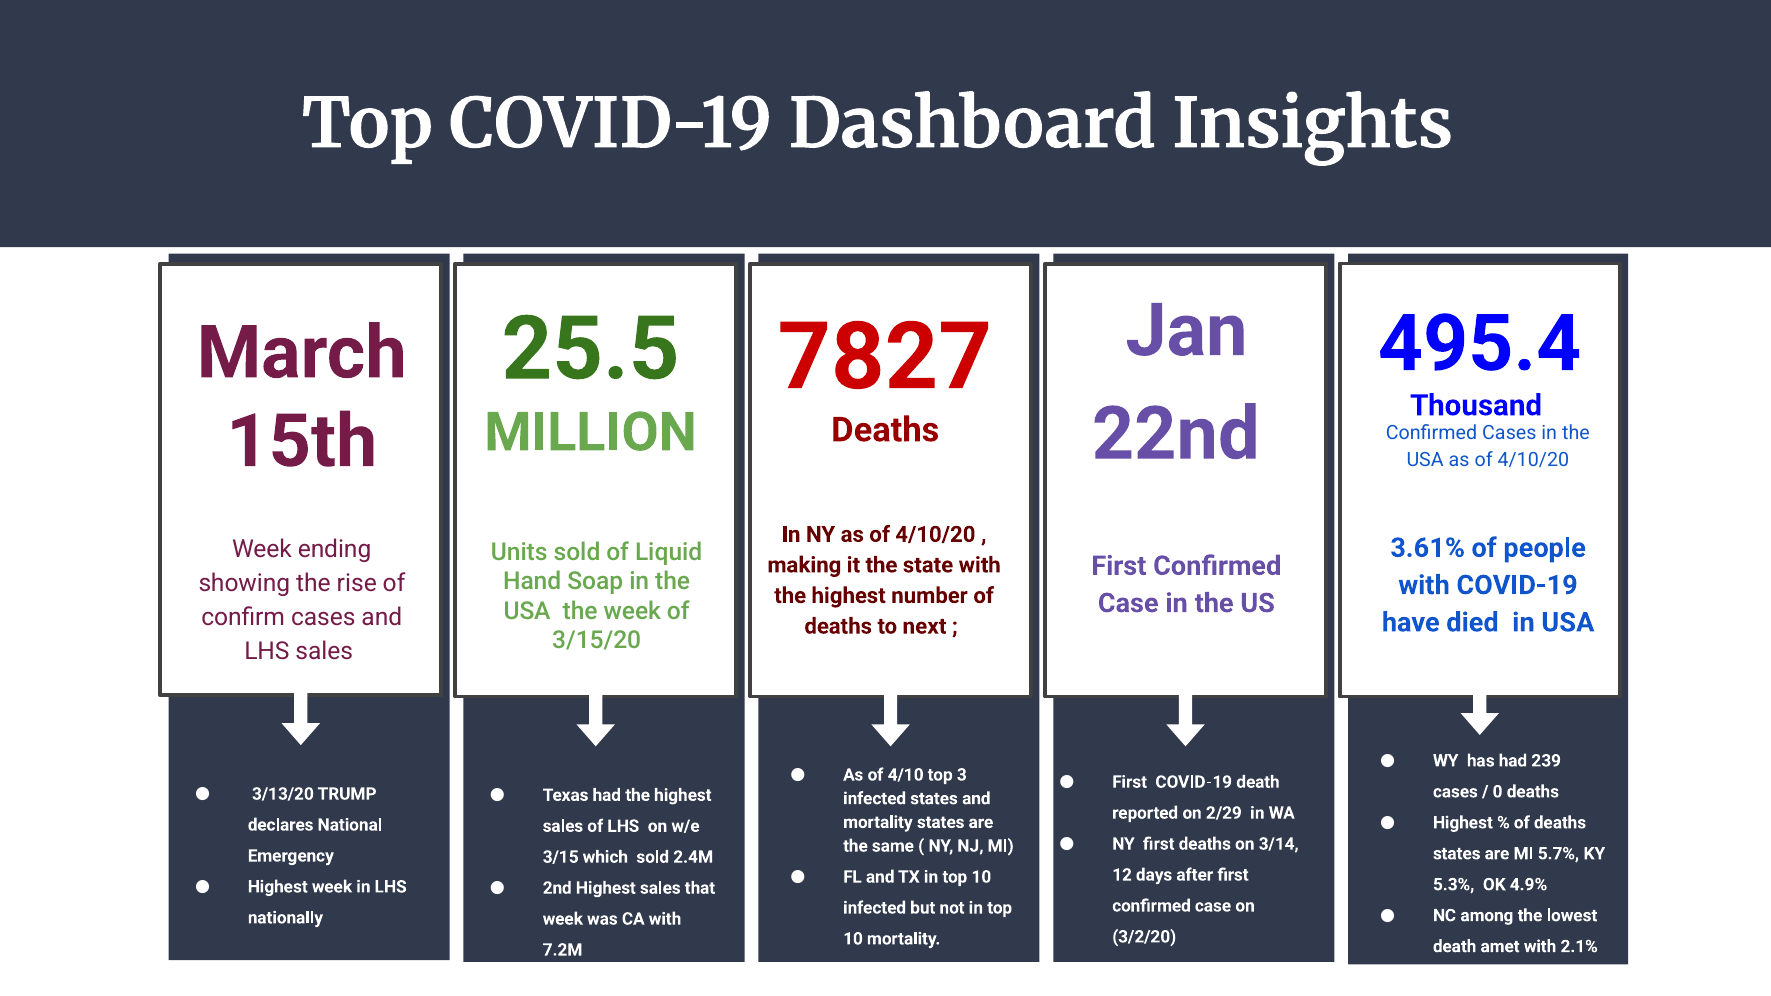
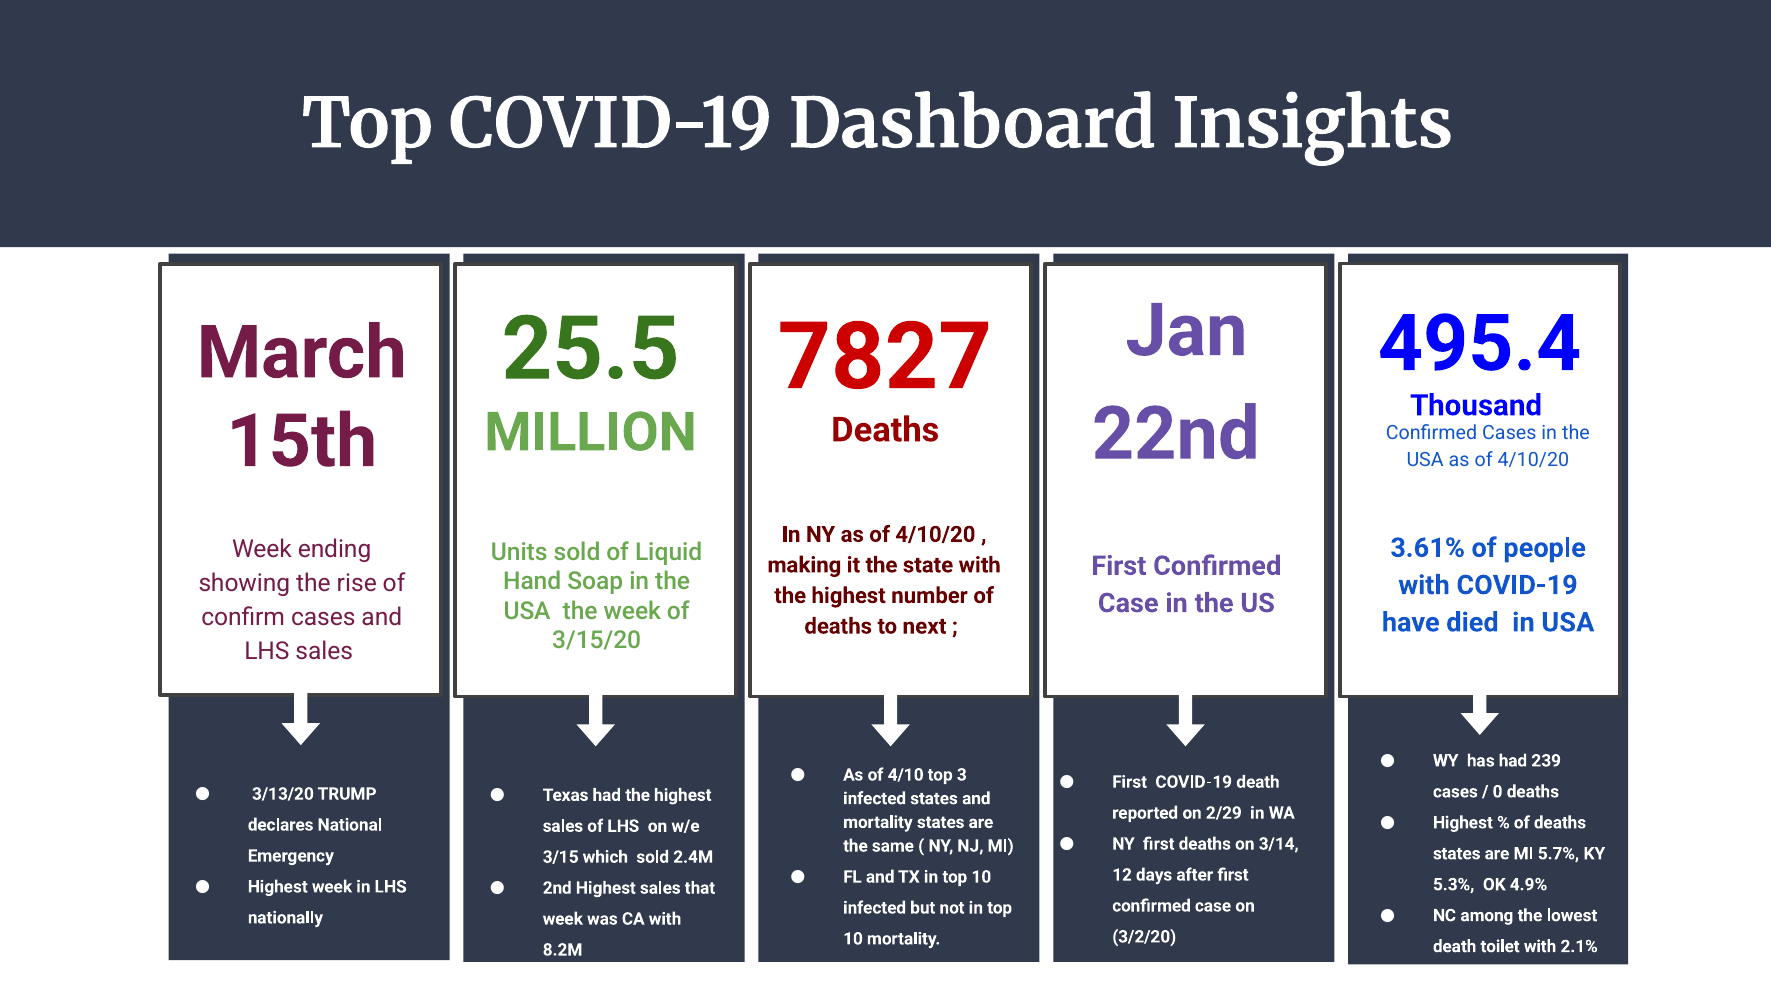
death amet: amet -> toilet
7.2M: 7.2M -> 8.2M
